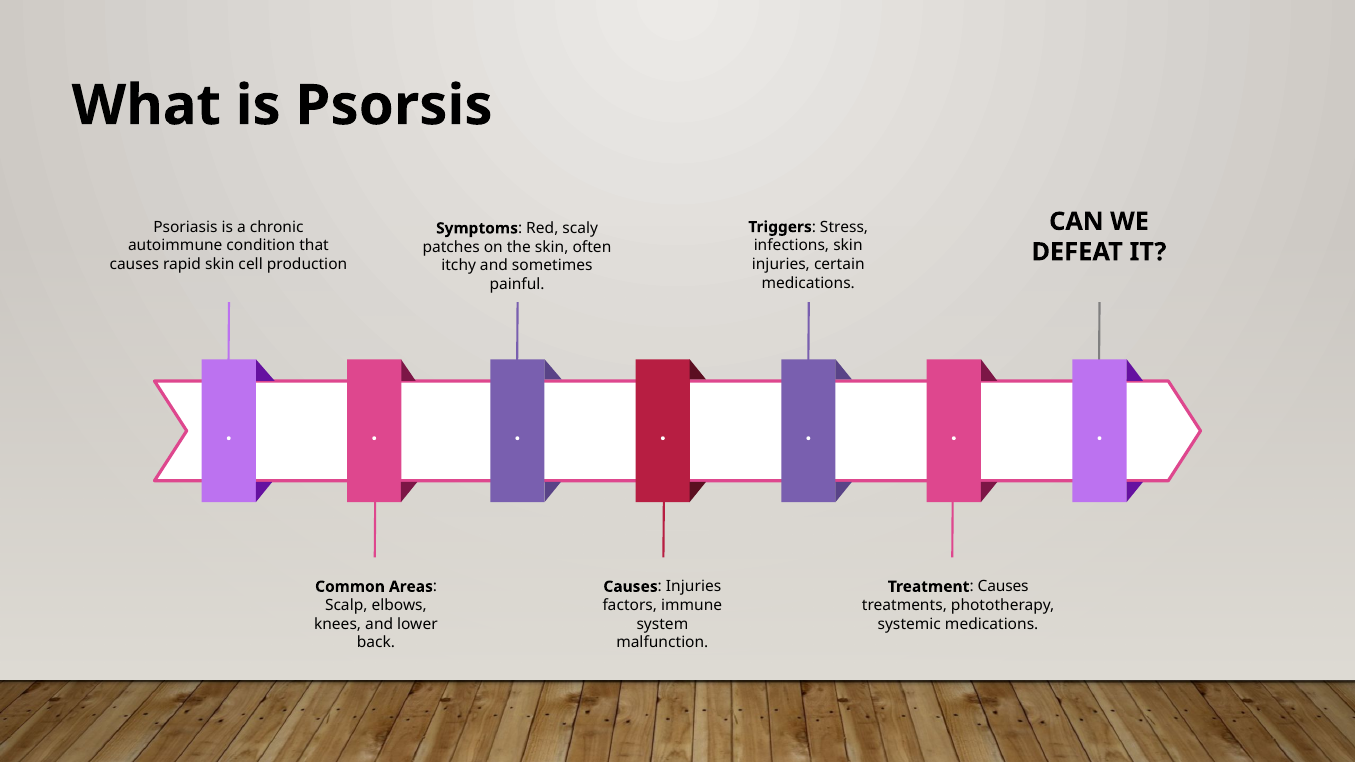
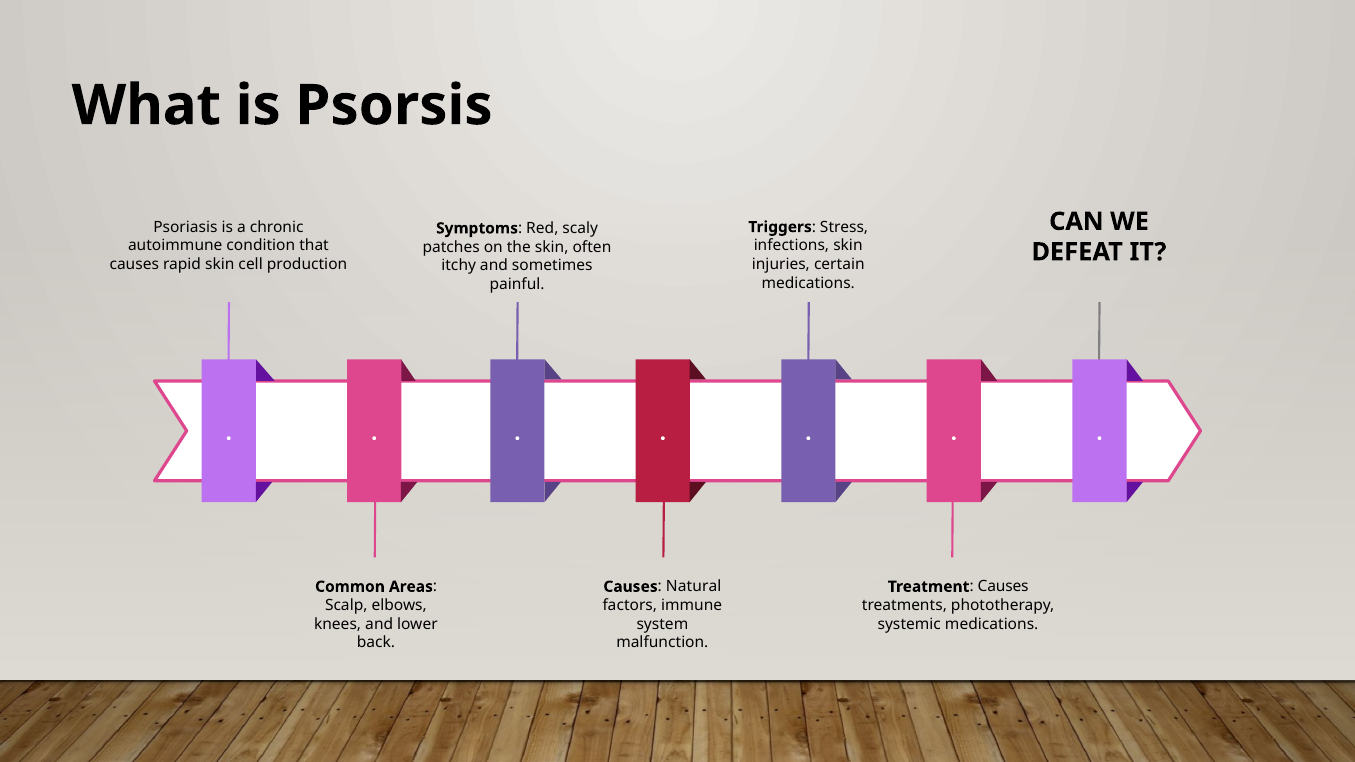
Causes Injuries: Injuries -> Natural
